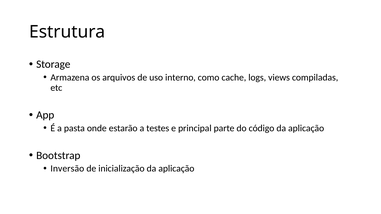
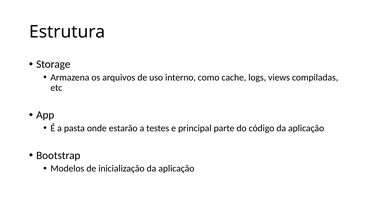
Inversão: Inversão -> Modelos
